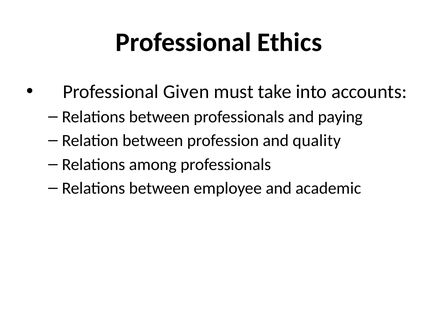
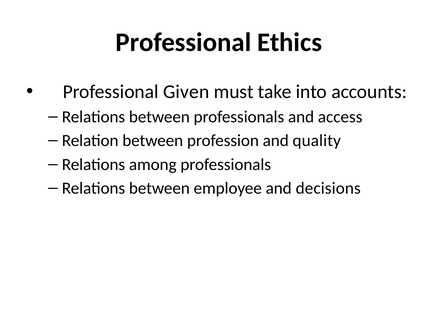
paying: paying -> access
academic: academic -> decisions
